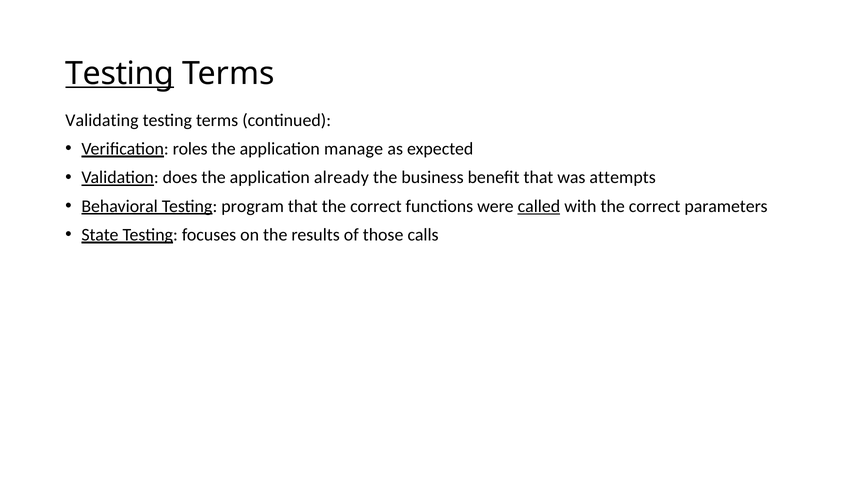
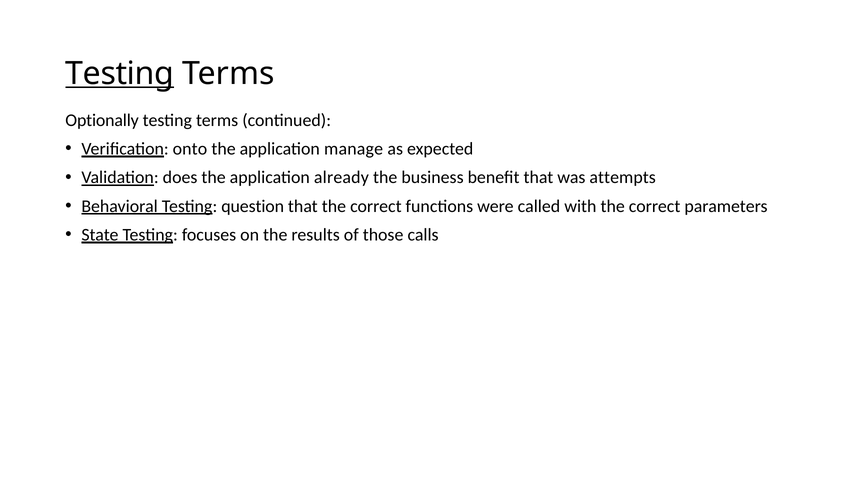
Validating: Validating -> Optionally
roles: roles -> onto
program: program -> question
called underline: present -> none
